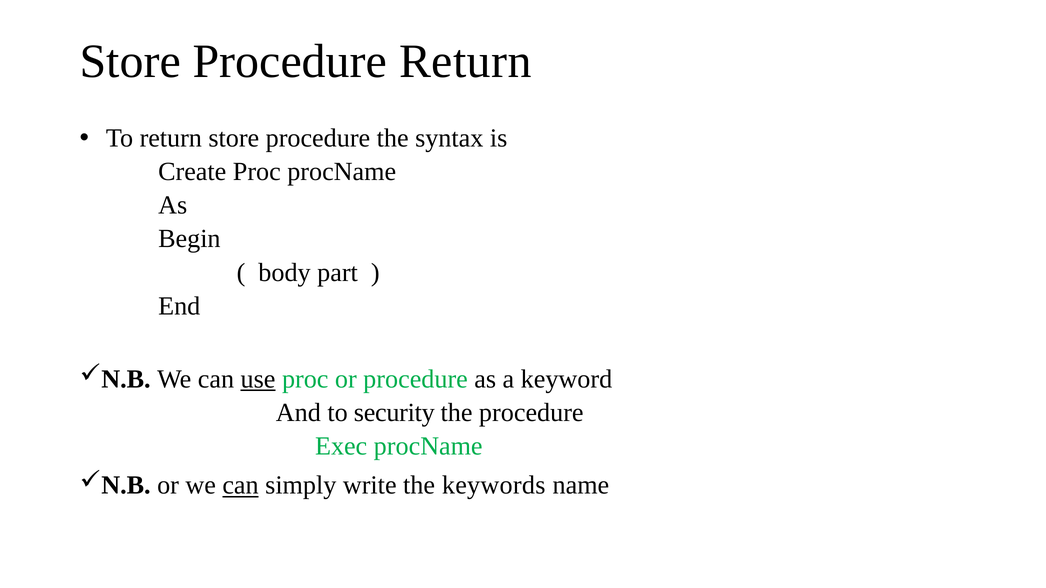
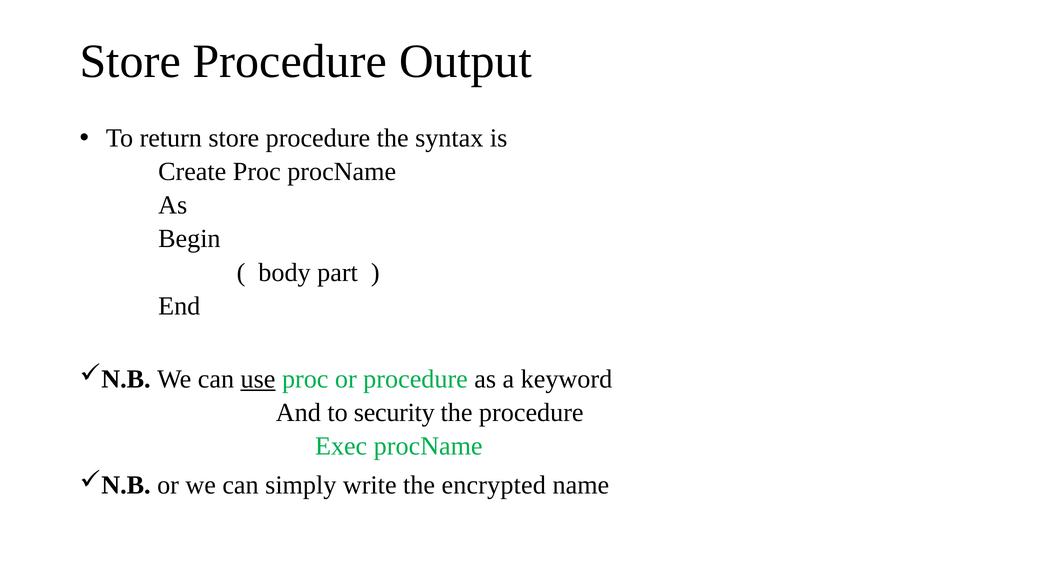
Procedure Return: Return -> Output
can at (241, 486) underline: present -> none
keywords: keywords -> encrypted
